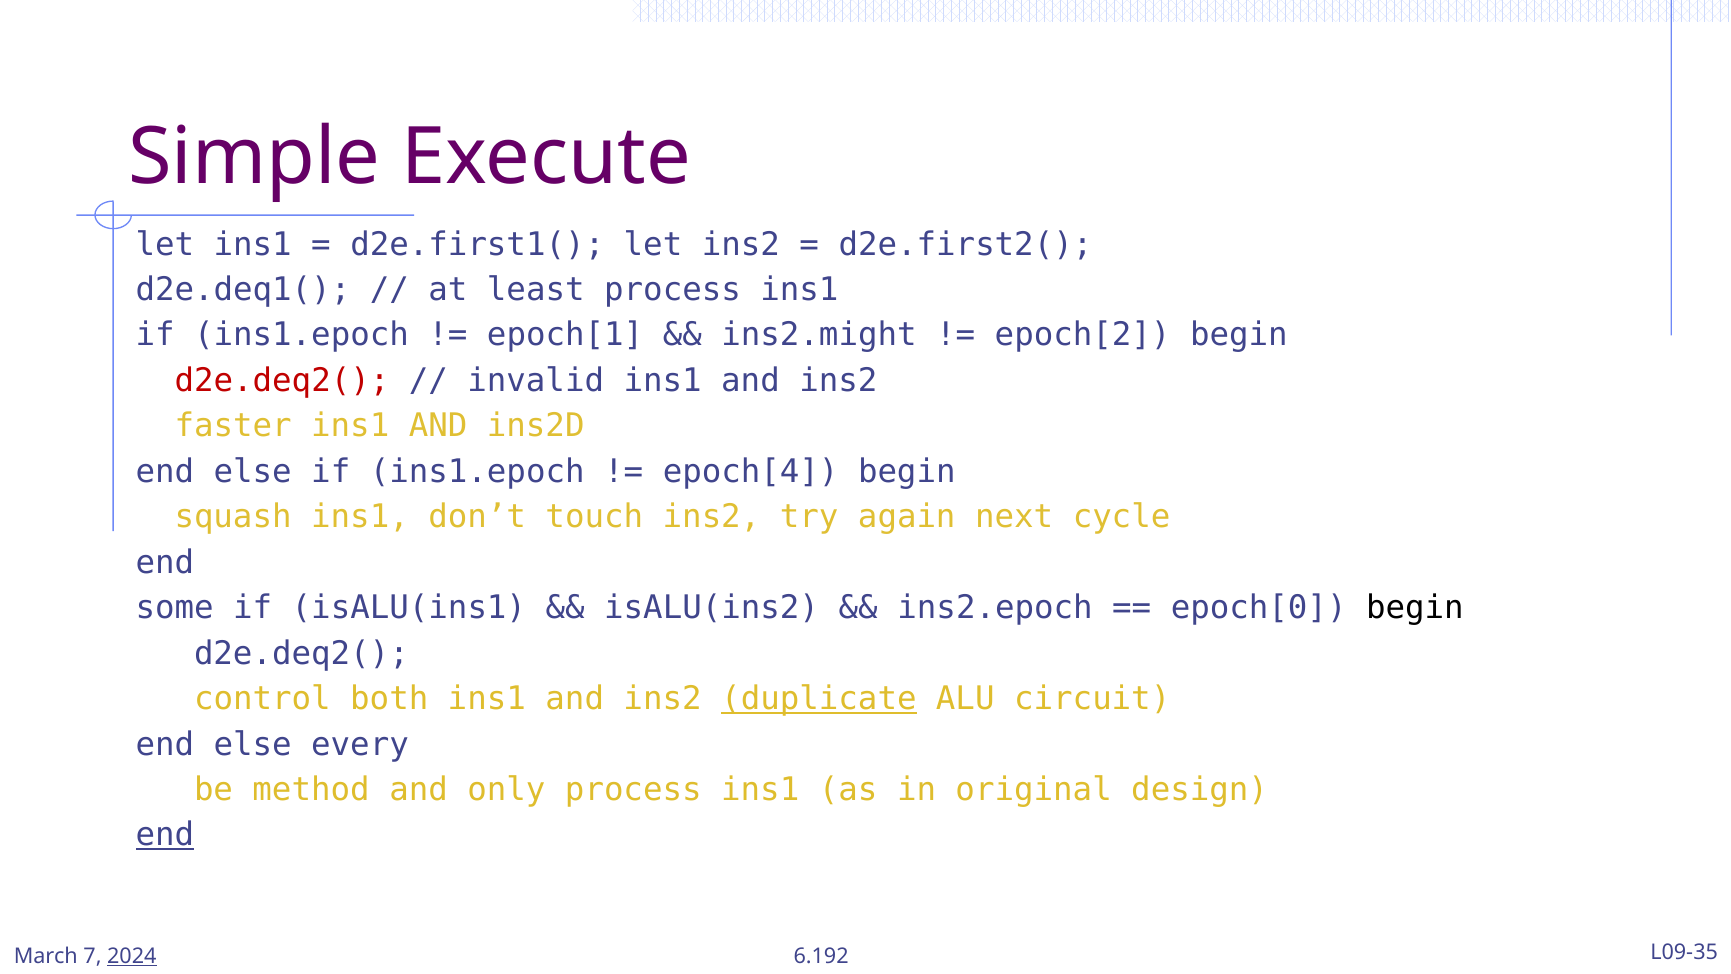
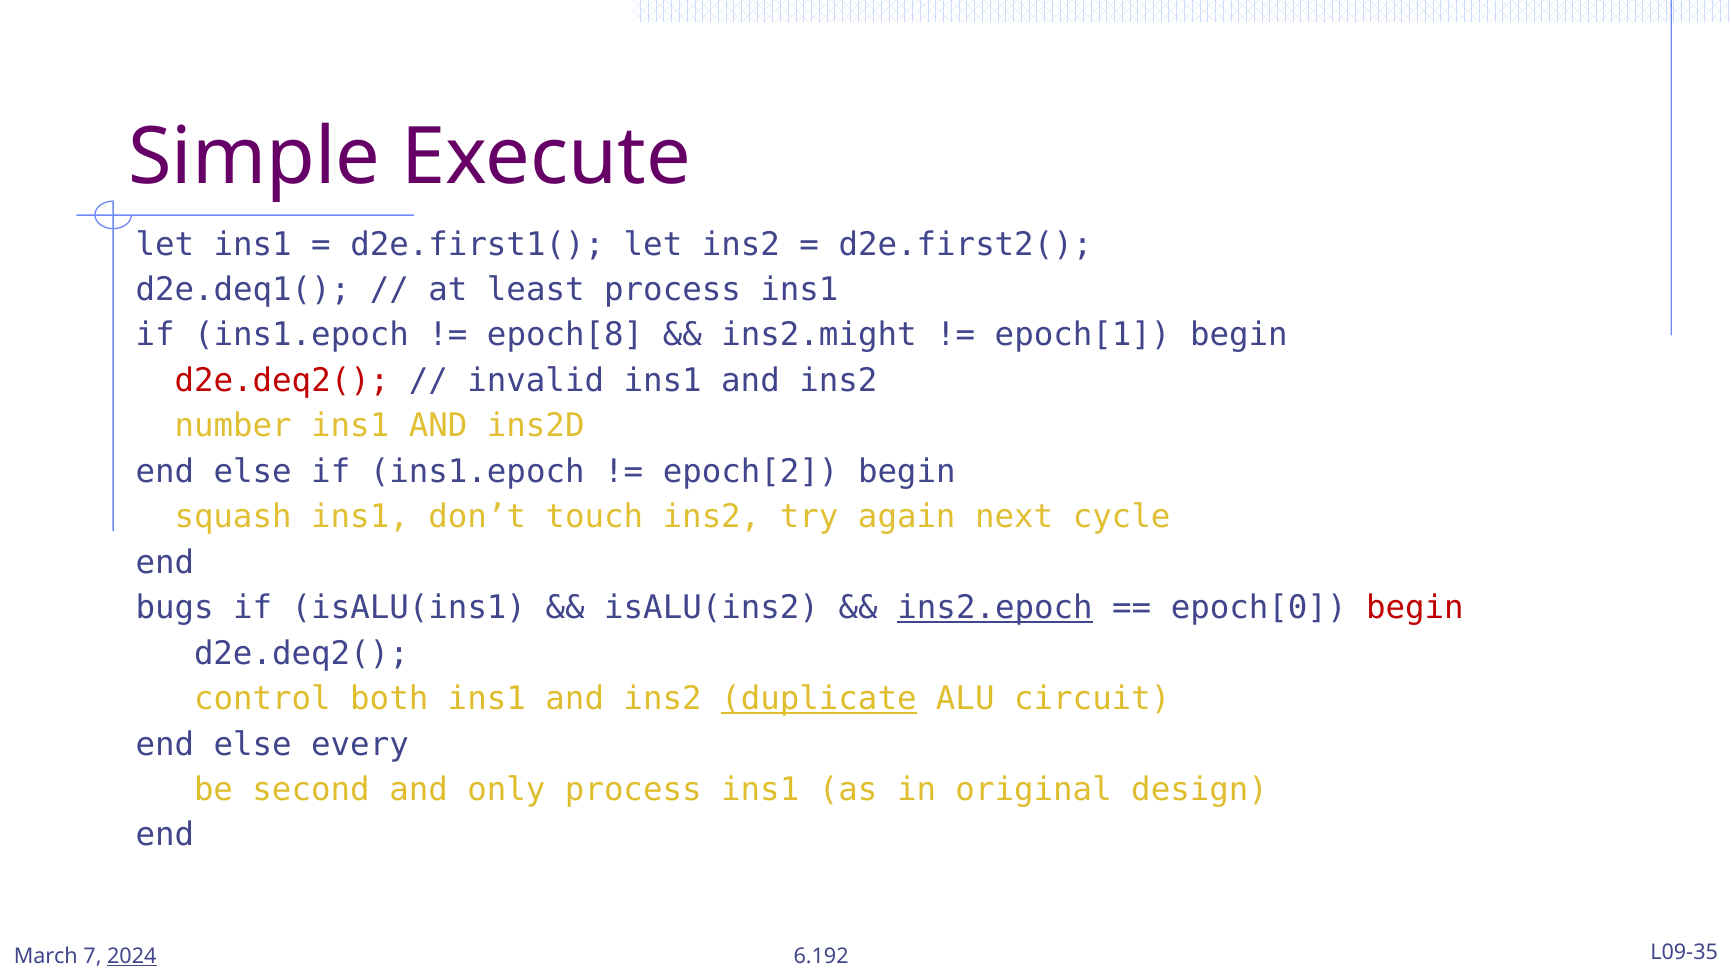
epoch[1: epoch[1 -> epoch[8
epoch[2: epoch[2 -> epoch[1
faster: faster -> number
epoch[4: epoch[4 -> epoch[2
some: some -> bugs
ins2.epoch underline: none -> present
begin at (1415, 608) colour: black -> red
method: method -> second
end at (165, 835) underline: present -> none
